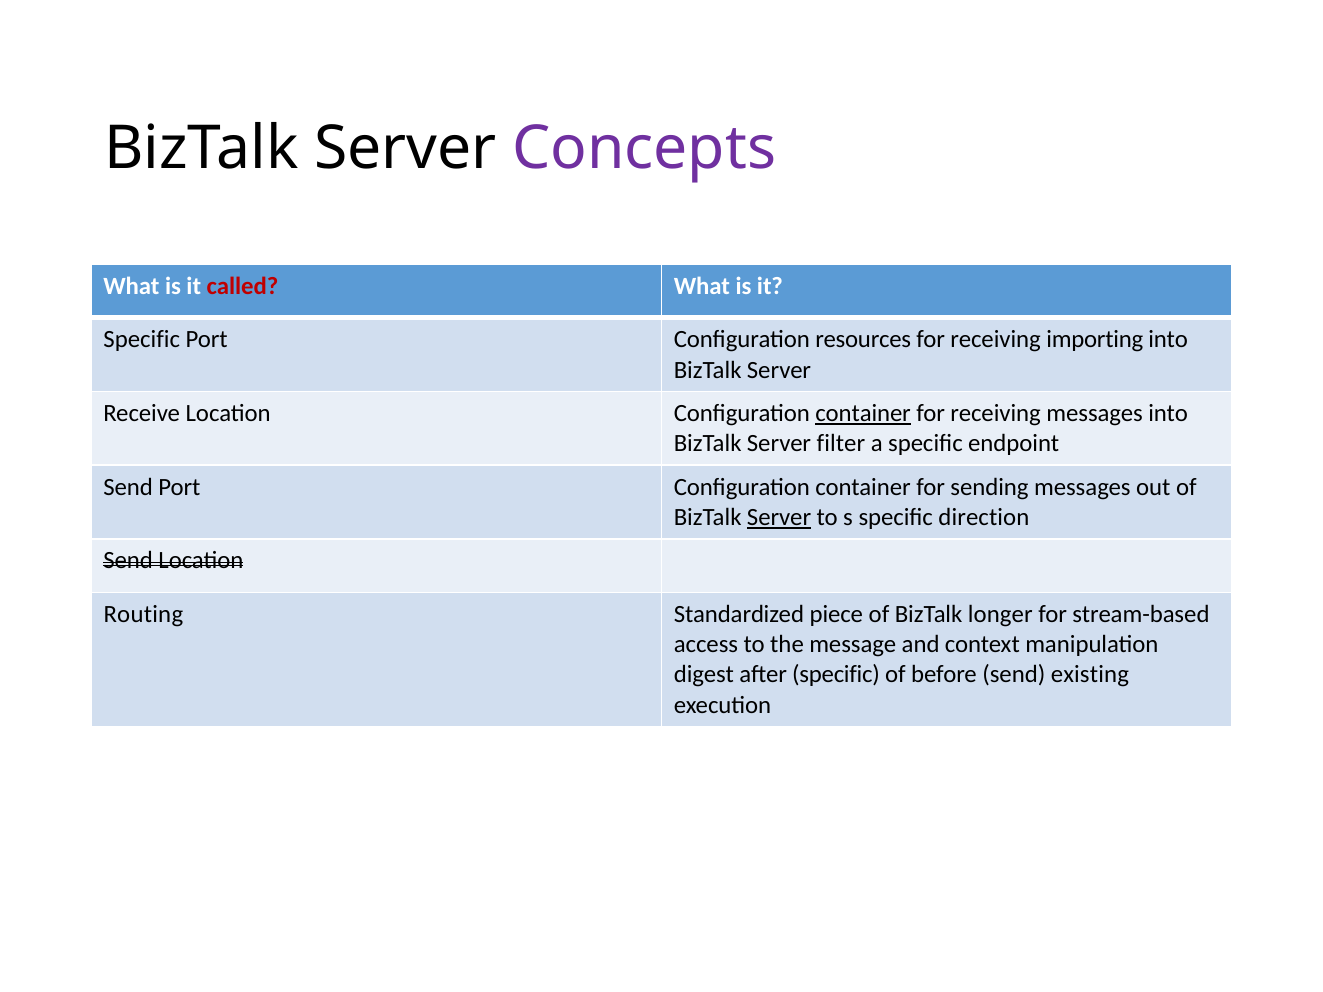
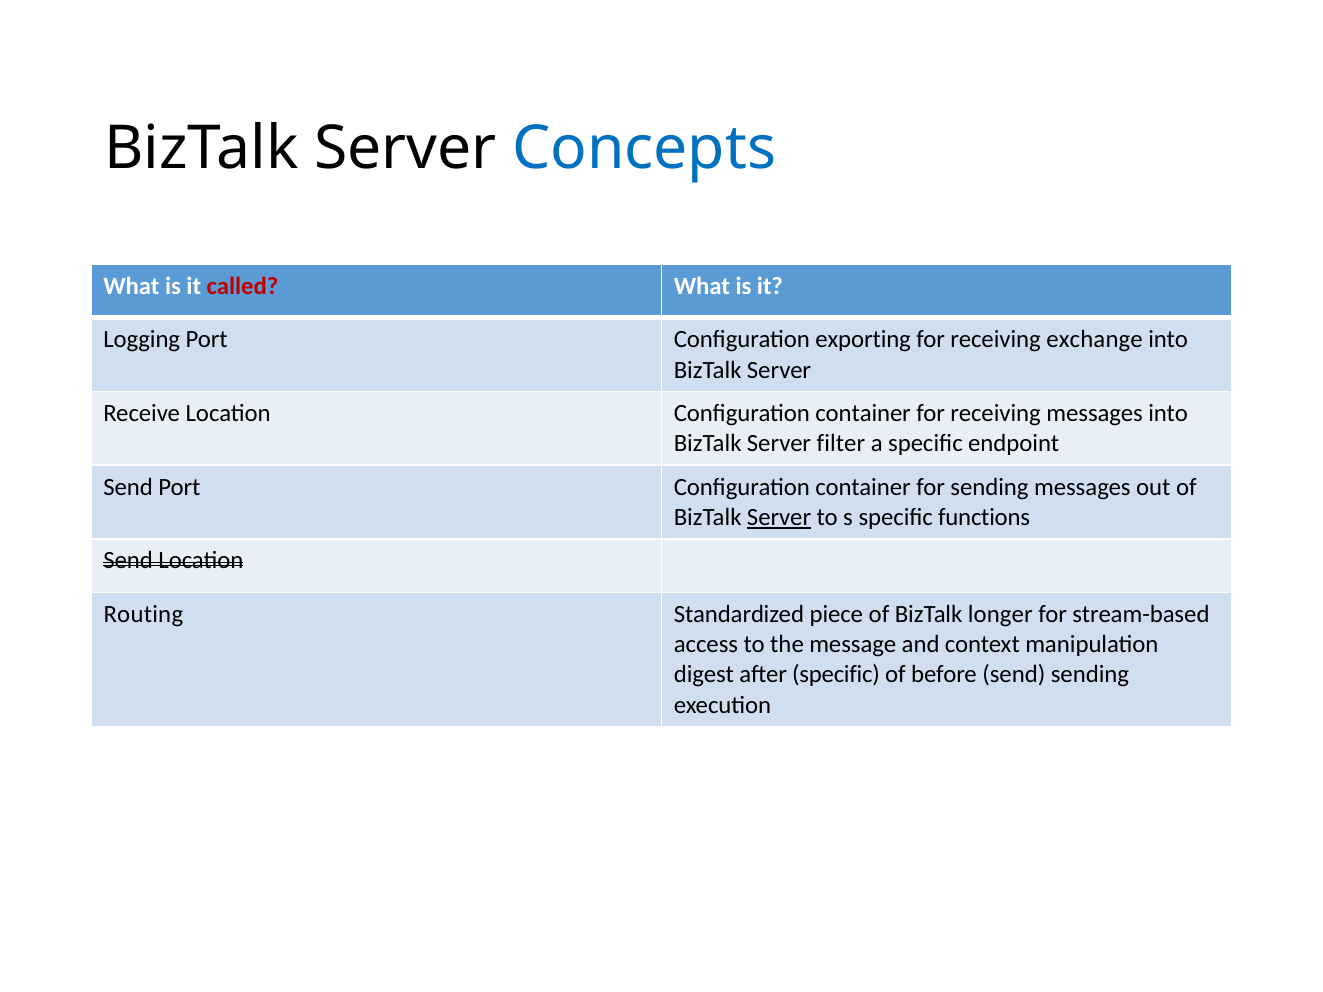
Concepts colour: purple -> blue
Specific at (142, 340): Specific -> Logging
resources: resources -> exporting
importing: importing -> exchange
container at (863, 414) underline: present -> none
direction: direction -> functions
send existing: existing -> sending
